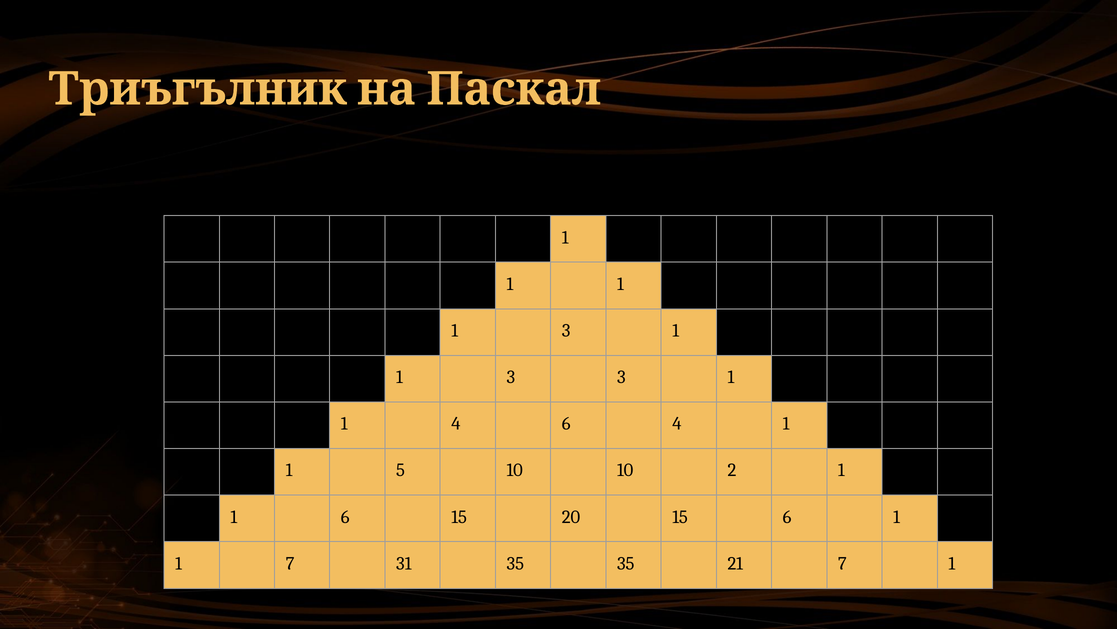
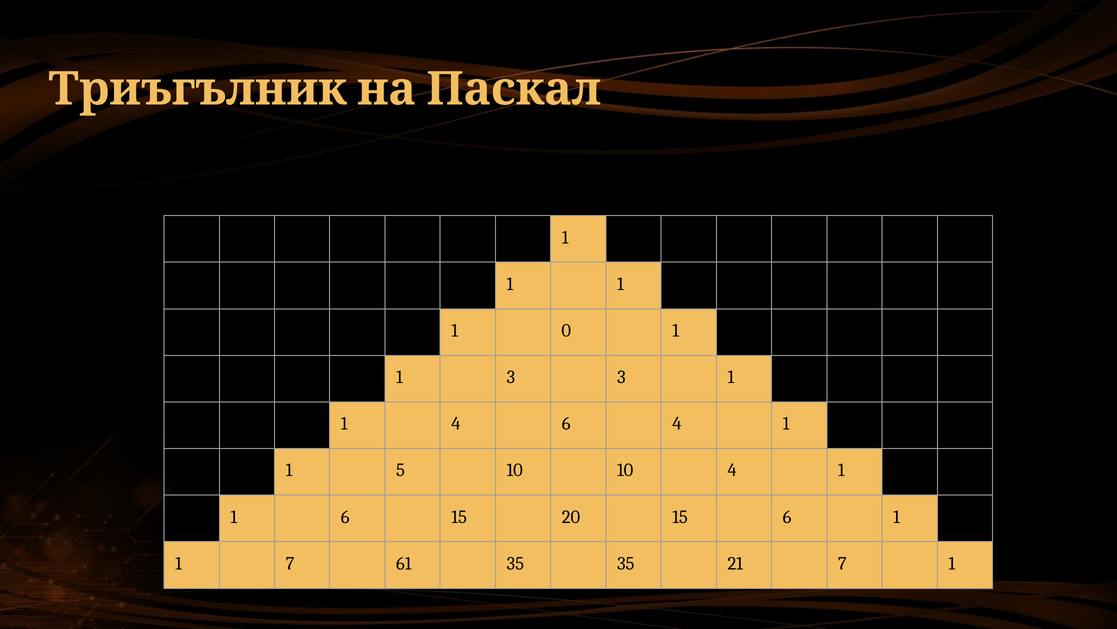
3 at (566, 330): 3 -> 0
10 2: 2 -> 4
31: 31 -> 61
